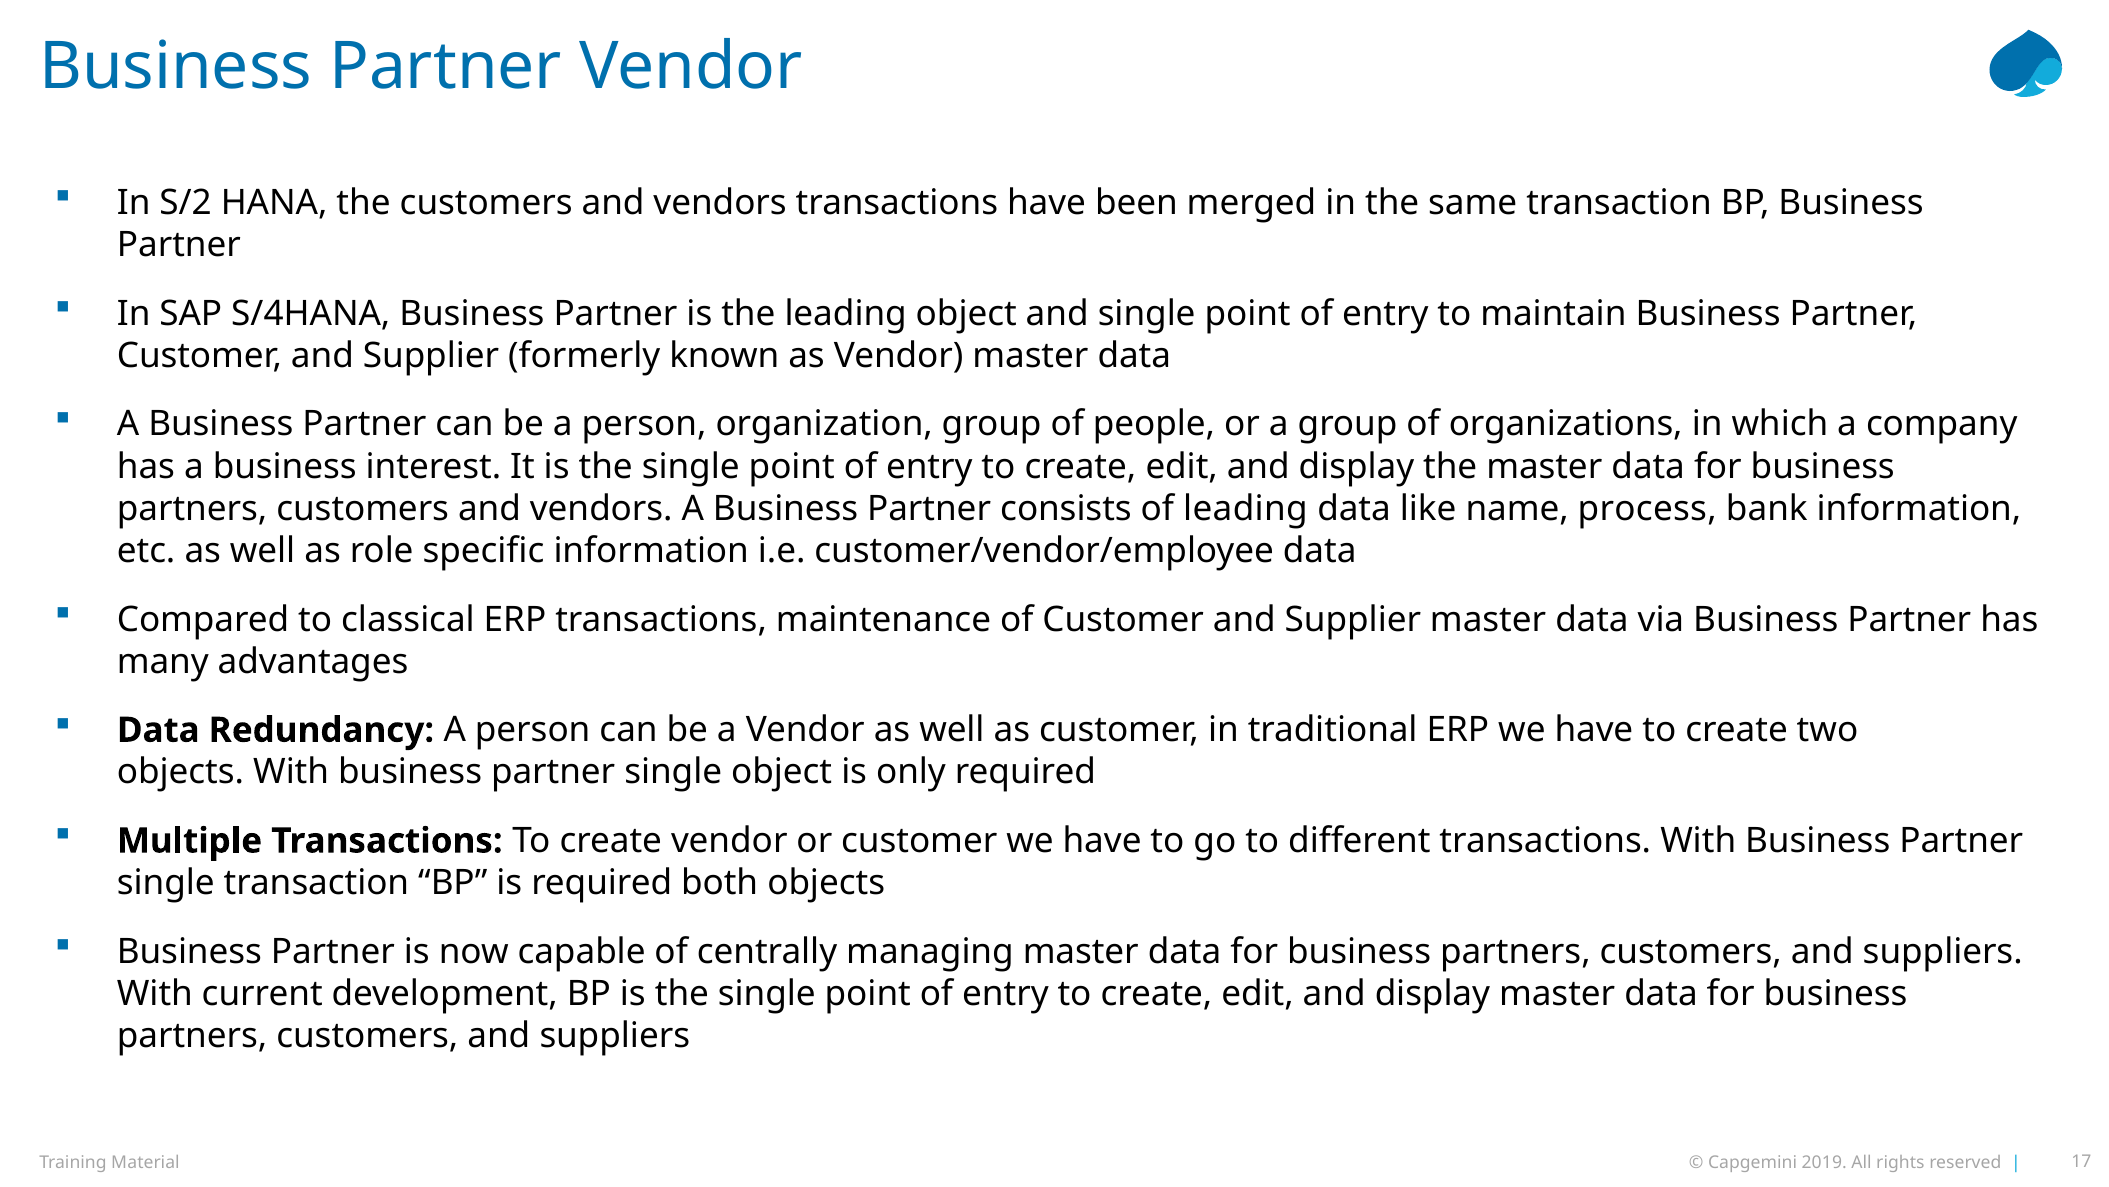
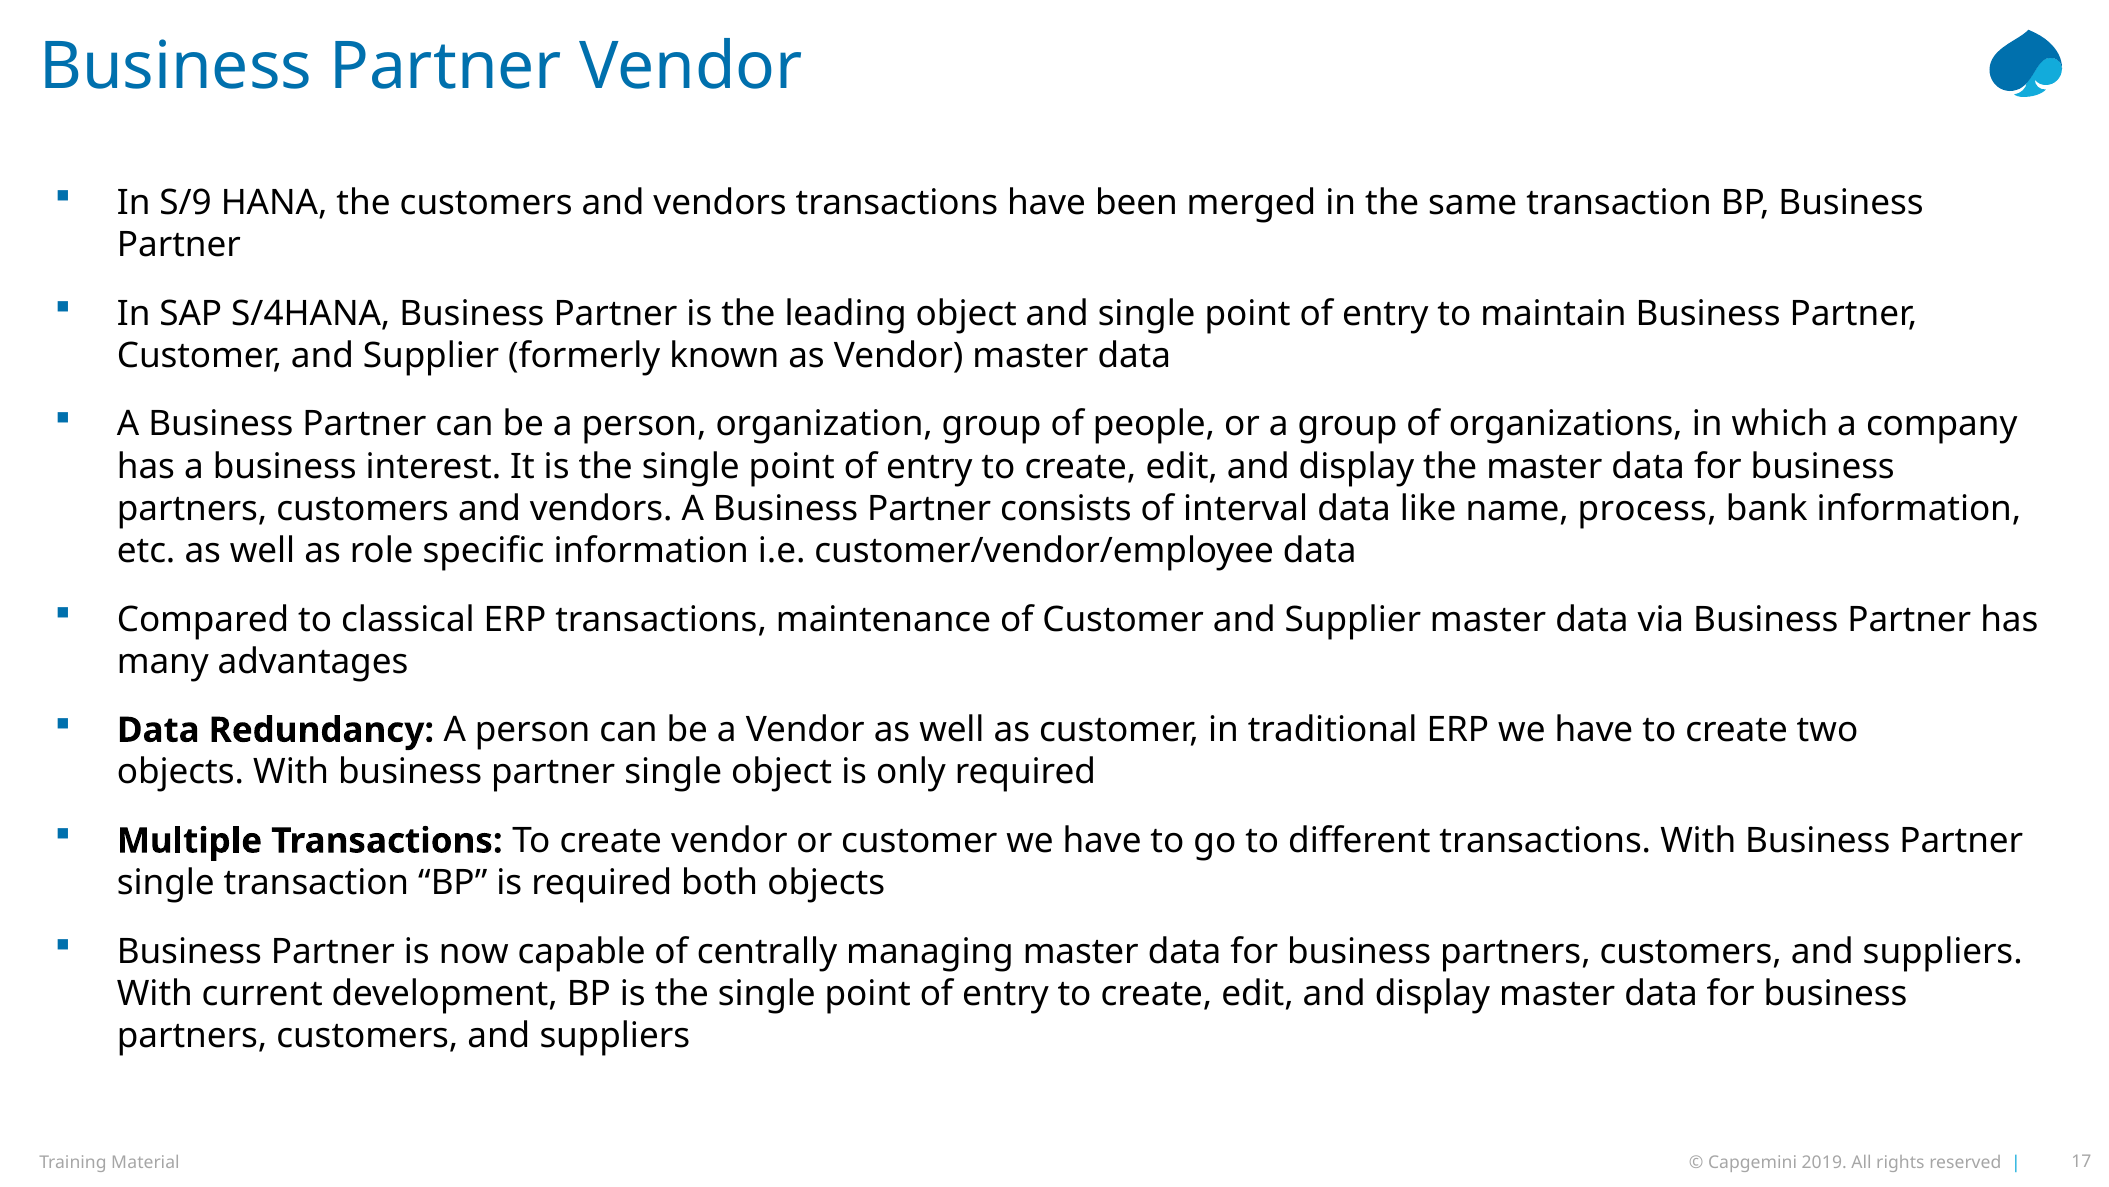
S/2: S/2 -> S/9
of leading: leading -> interval
